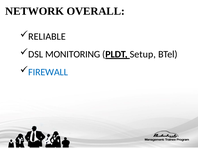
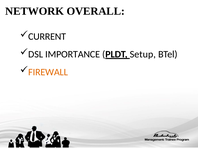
RELIABLE: RELIABLE -> CURRENT
MONITORING: MONITORING -> IMPORTANCE
FIREWALL colour: blue -> orange
